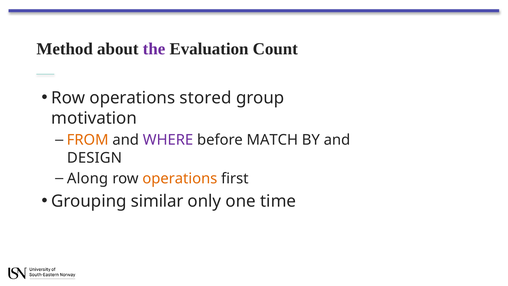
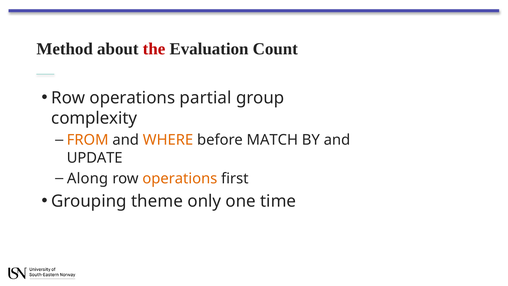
the colour: purple -> red
stored: stored -> partial
motivation: motivation -> complexity
WHERE colour: purple -> orange
DESIGN: DESIGN -> UPDATE
similar: similar -> theme
